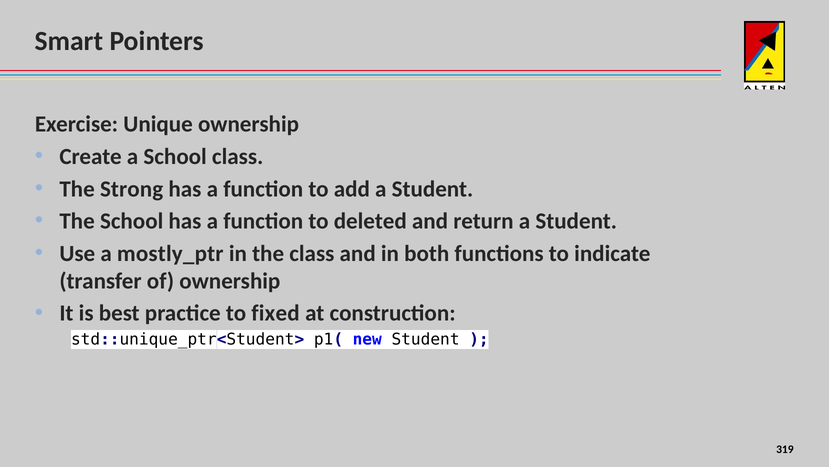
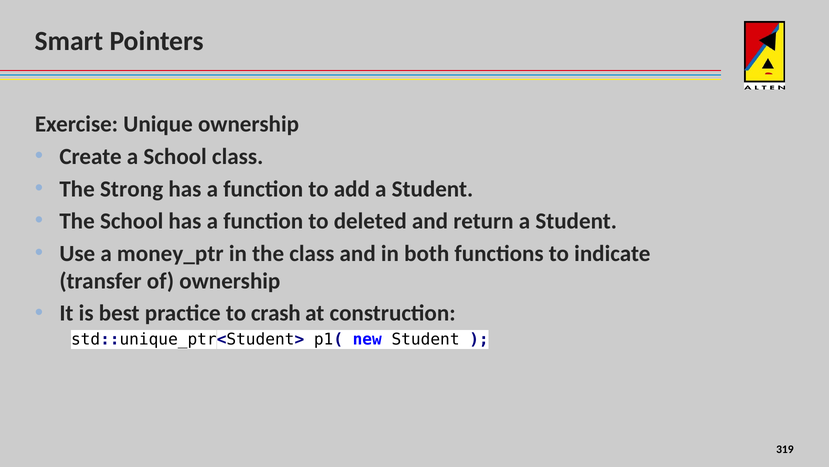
mostly_ptr: mostly_ptr -> money_ptr
fixed: fixed -> crash
